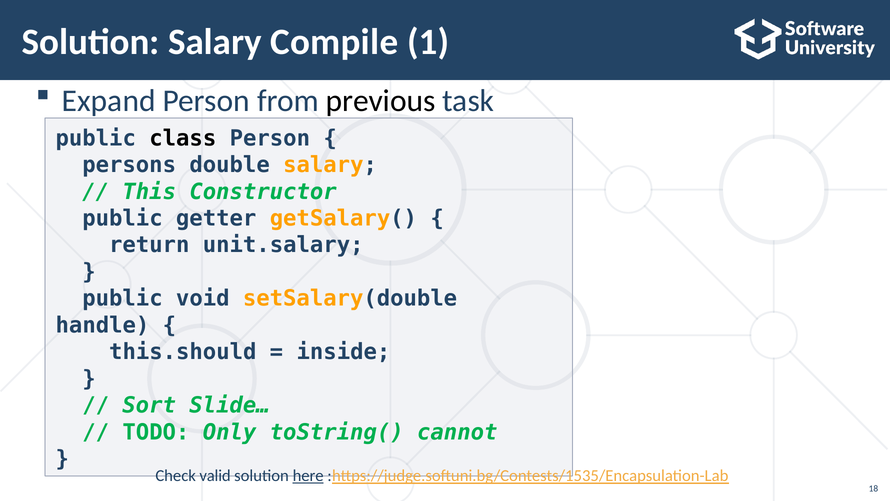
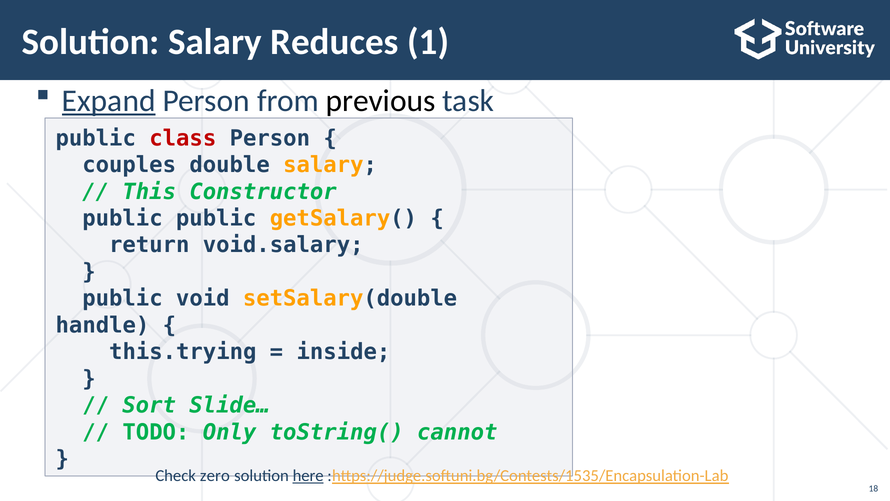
Compile: Compile -> Reduces
Expand underline: none -> present
class colour: black -> red
persons: persons -> couples
public getter: getter -> public
unit.salary: unit.salary -> void.salary
this.should: this.should -> this.trying
valid: valid -> zero
